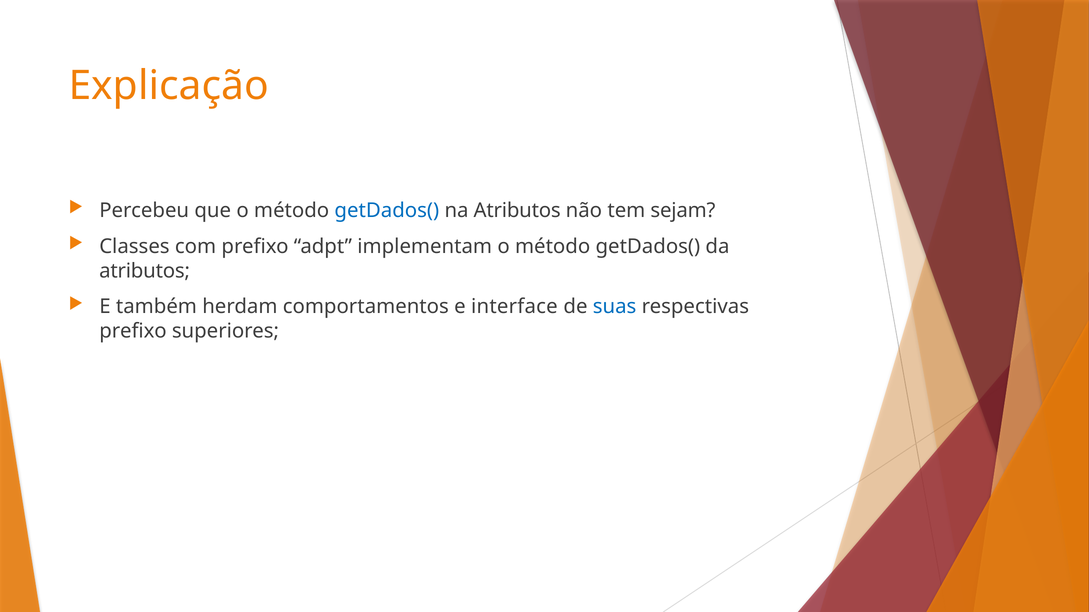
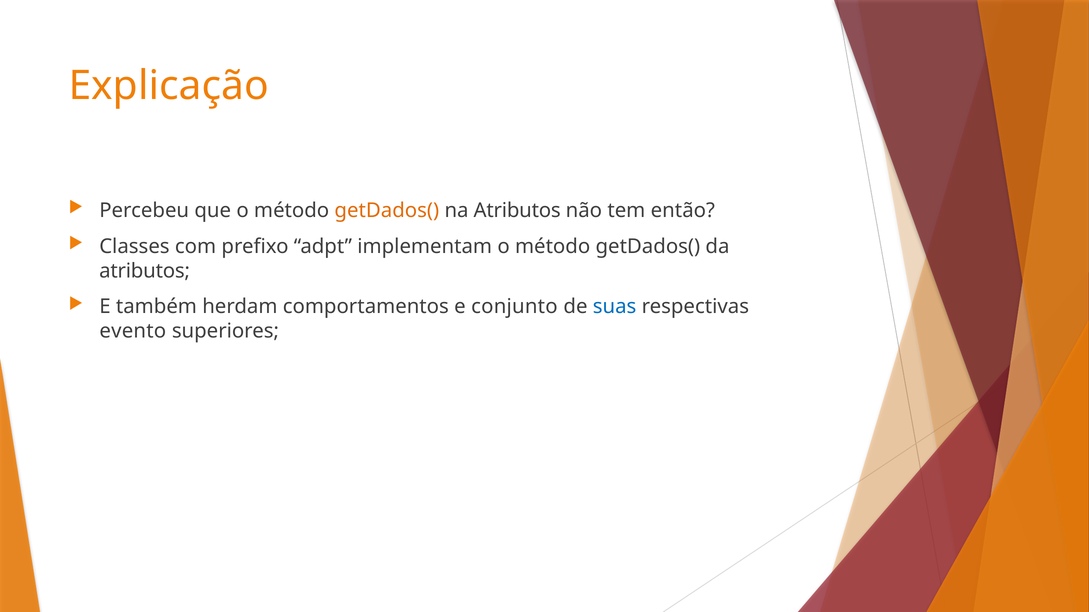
getDados( at (387, 211) colour: blue -> orange
sejam: sejam -> então
interface: interface -> conjunto
prefixo at (133, 331): prefixo -> evento
